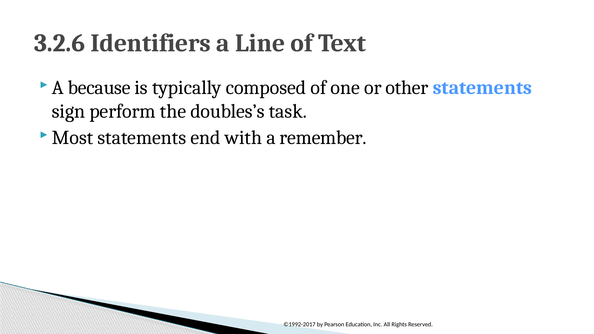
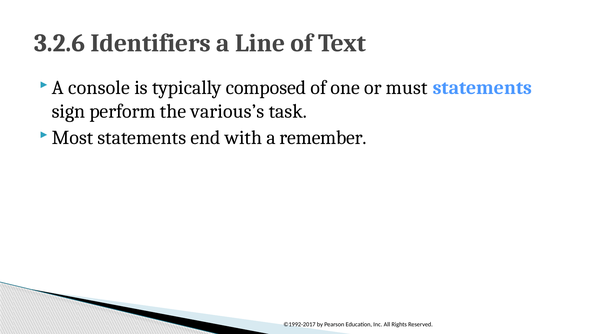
because: because -> console
other: other -> must
doubles’s: doubles’s -> various’s
